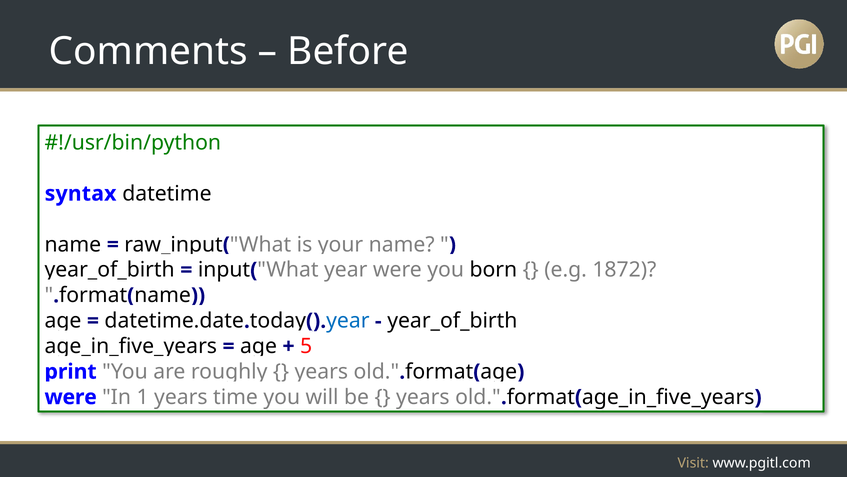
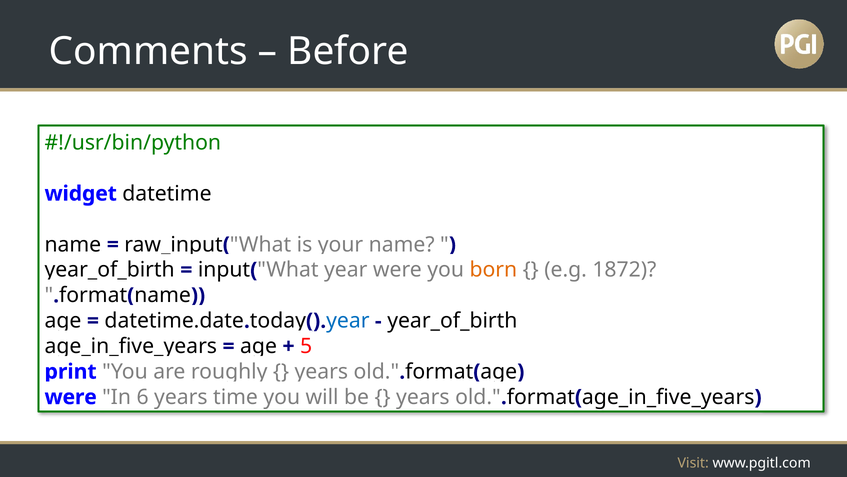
syntax: syntax -> widget
born colour: black -> orange
1: 1 -> 6
